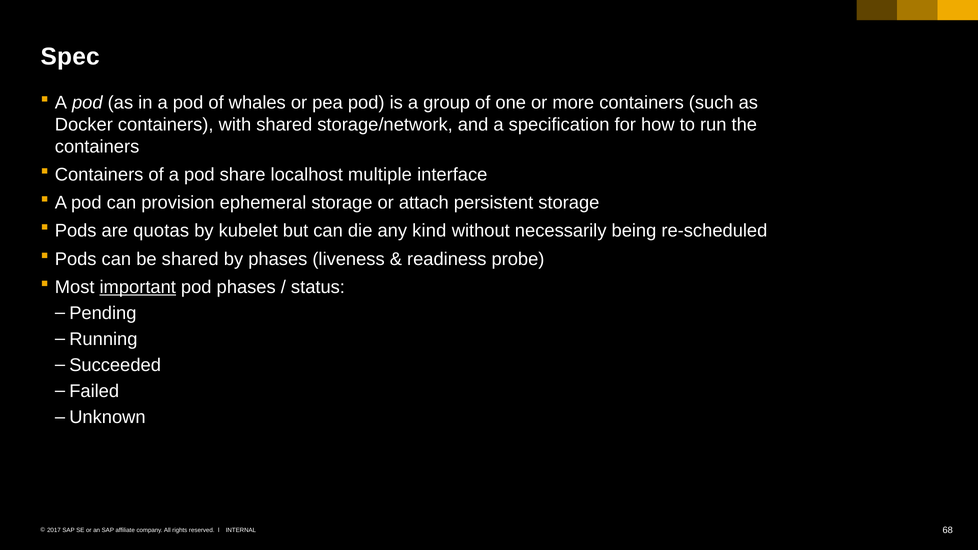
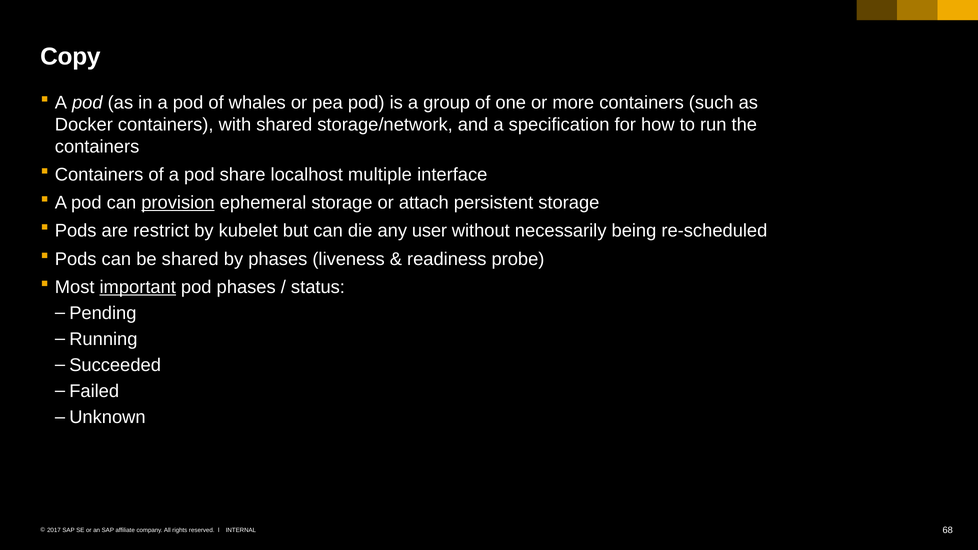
Spec: Spec -> Copy
provision underline: none -> present
quotas: quotas -> restrict
kind: kind -> user
